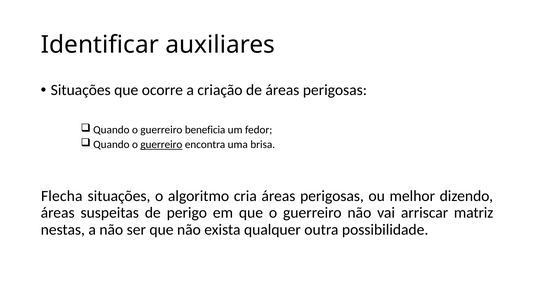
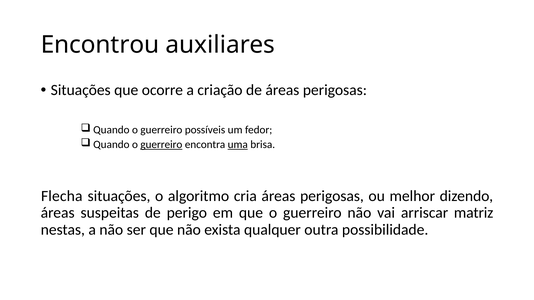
Identificar: Identificar -> Encontrou
beneficia: beneficia -> possíveis
uma underline: none -> present
